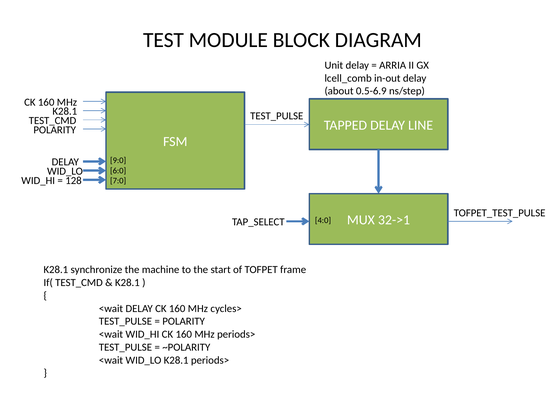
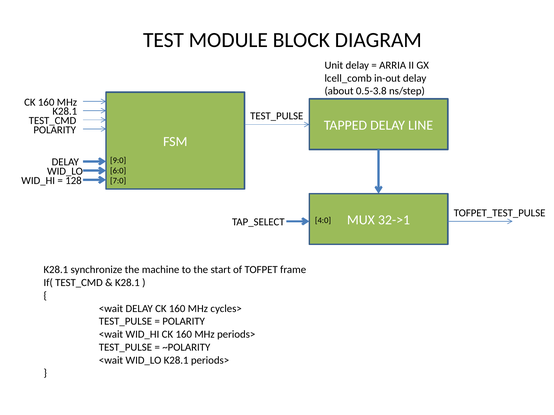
0.5-6.9: 0.5-6.9 -> 0.5-3.8
